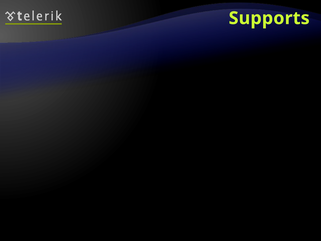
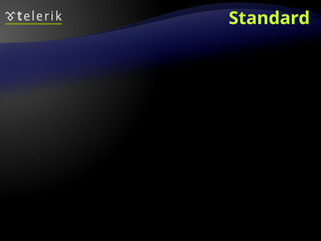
Supports: Supports -> Standard
